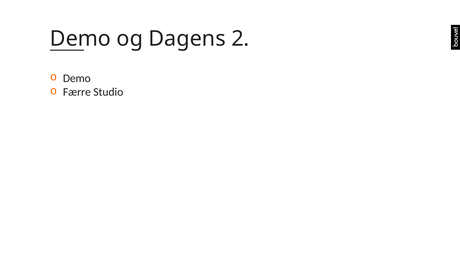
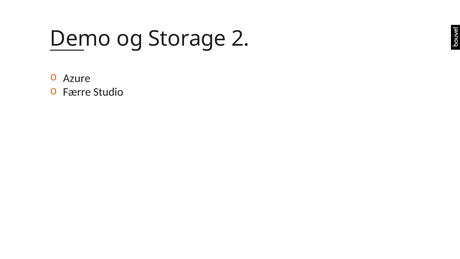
Dagens: Dagens -> Storage
Demo at (77, 78): Demo -> Azure
